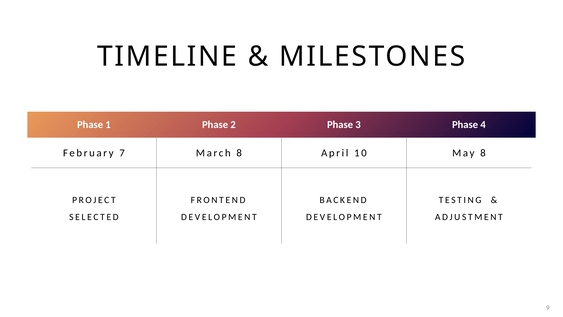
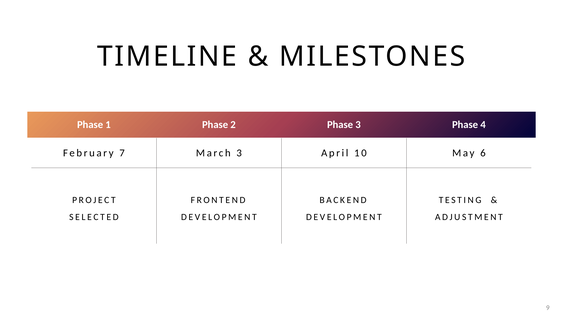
March 8: 8 -> 3
May 8: 8 -> 6
